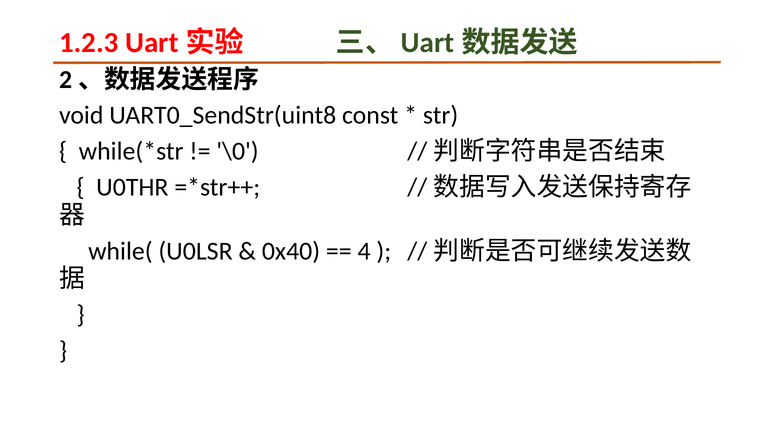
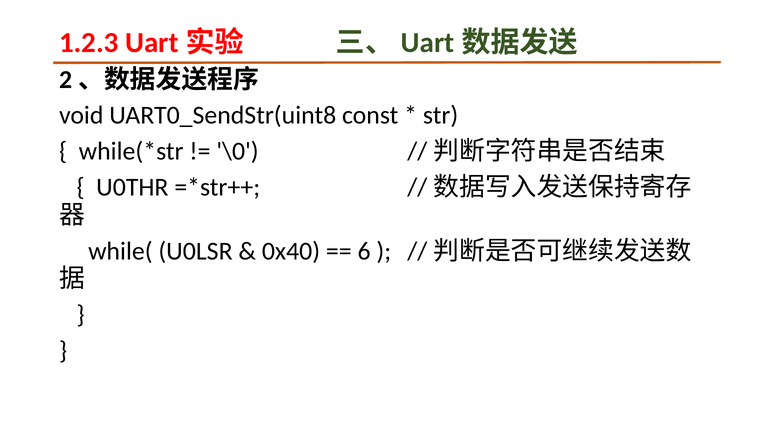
4: 4 -> 6
